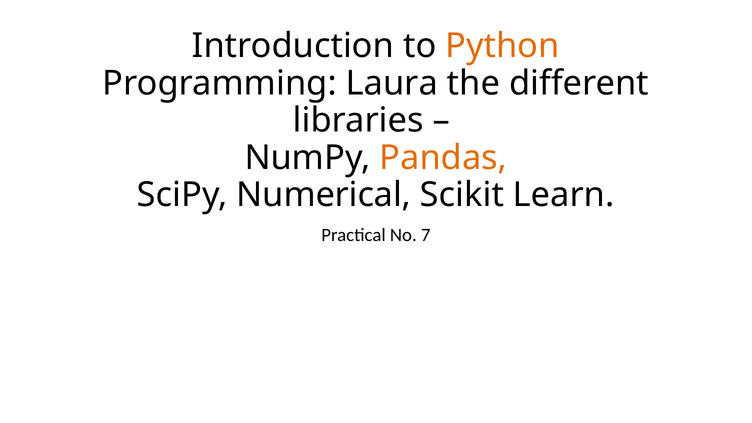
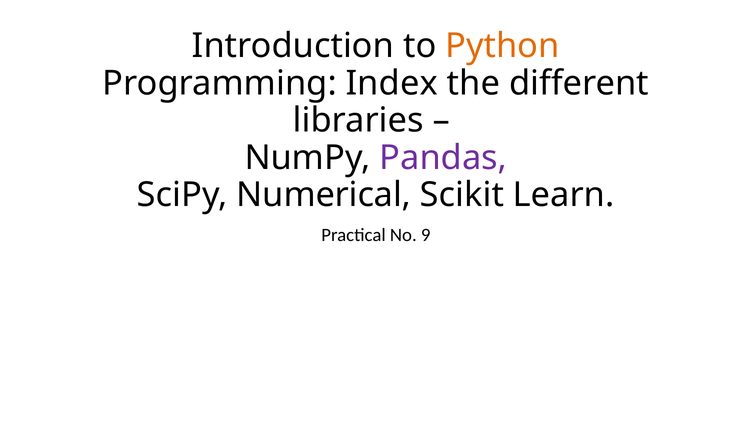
Laura: Laura -> Index
Pandas colour: orange -> purple
7: 7 -> 9
